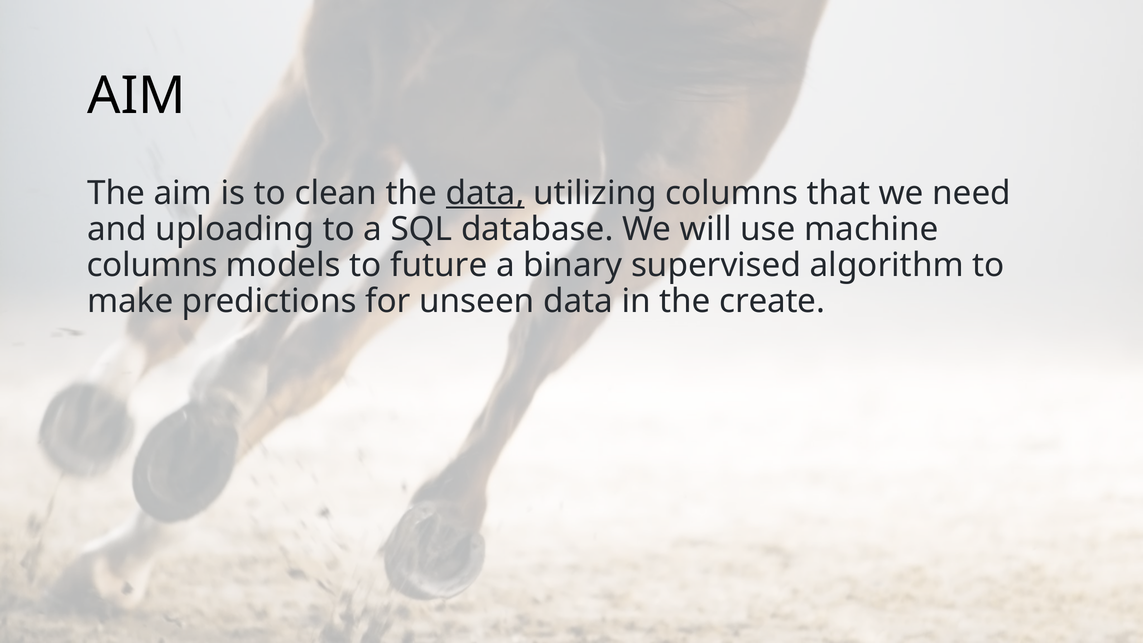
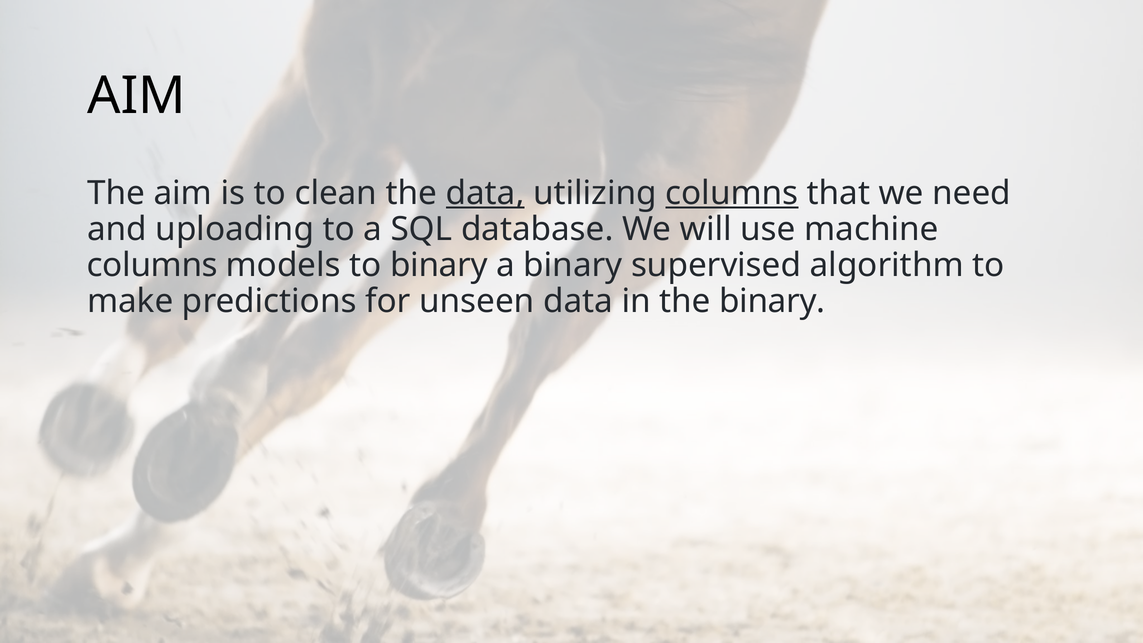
columns at (732, 193) underline: none -> present
to future: future -> binary
the create: create -> binary
